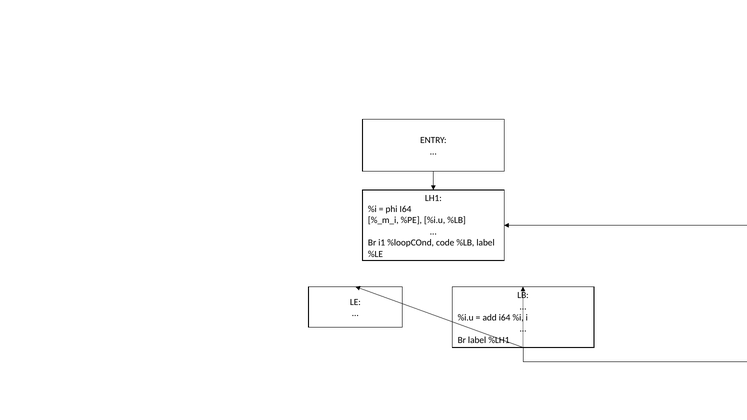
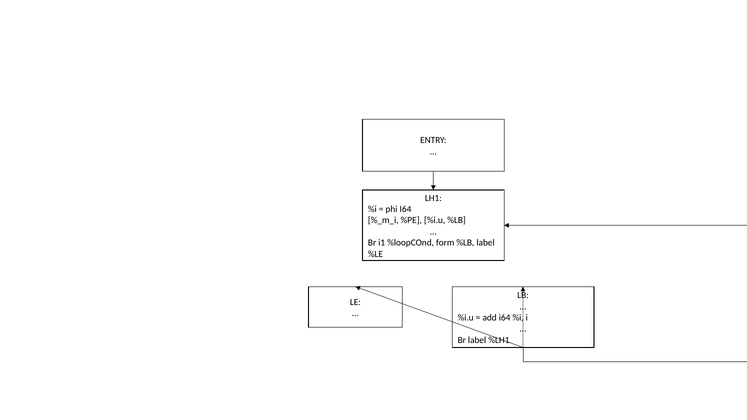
code: code -> form
